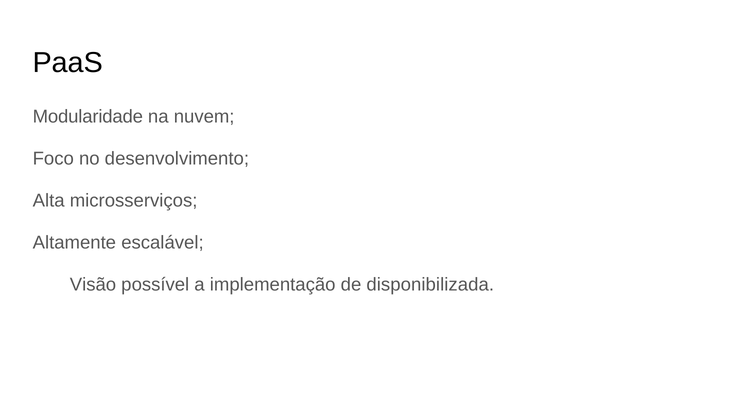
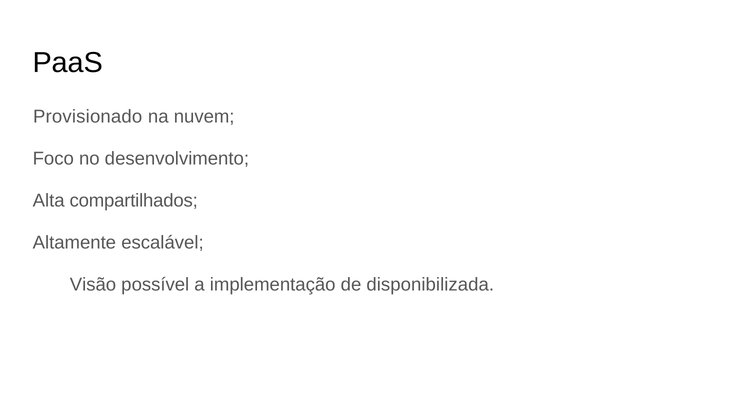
Modularidade: Modularidade -> Provisionado
microsserviços: microsserviços -> compartilhados
